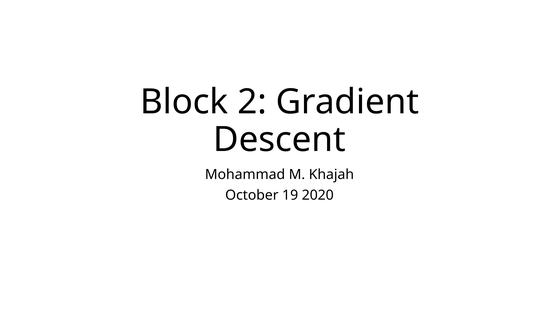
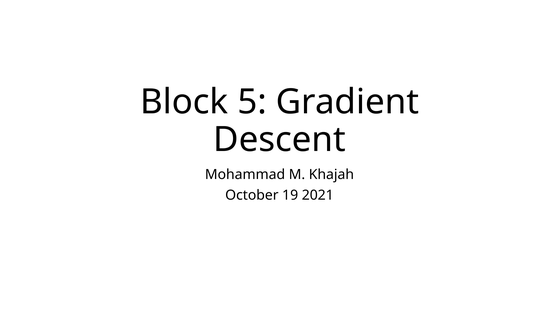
2: 2 -> 5
2020: 2020 -> 2021
